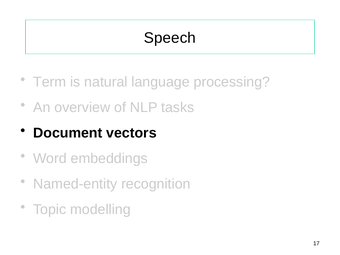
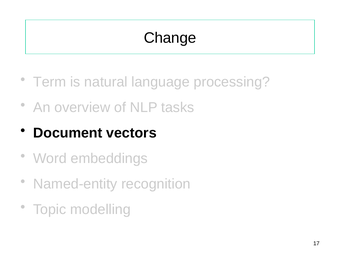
Speech: Speech -> Change
